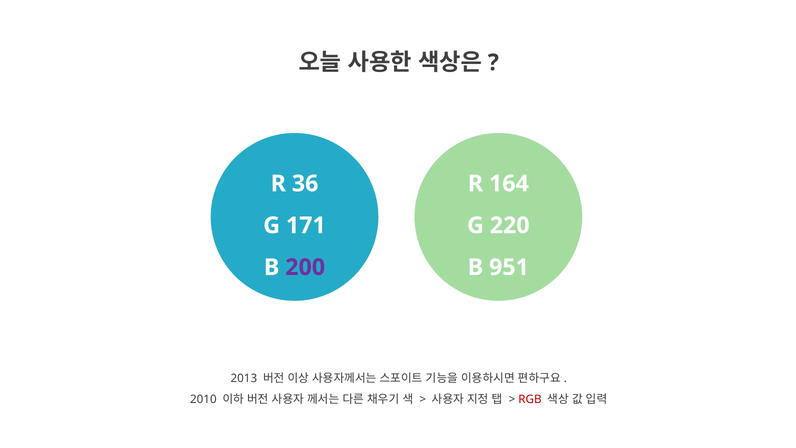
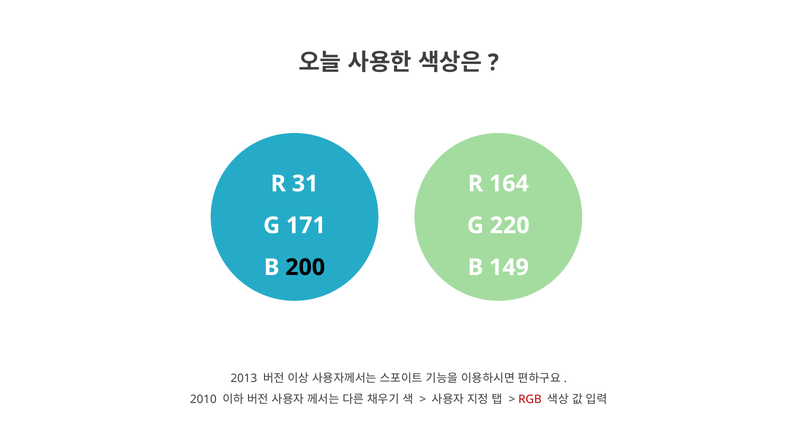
36: 36 -> 31
200 colour: purple -> black
951: 951 -> 149
